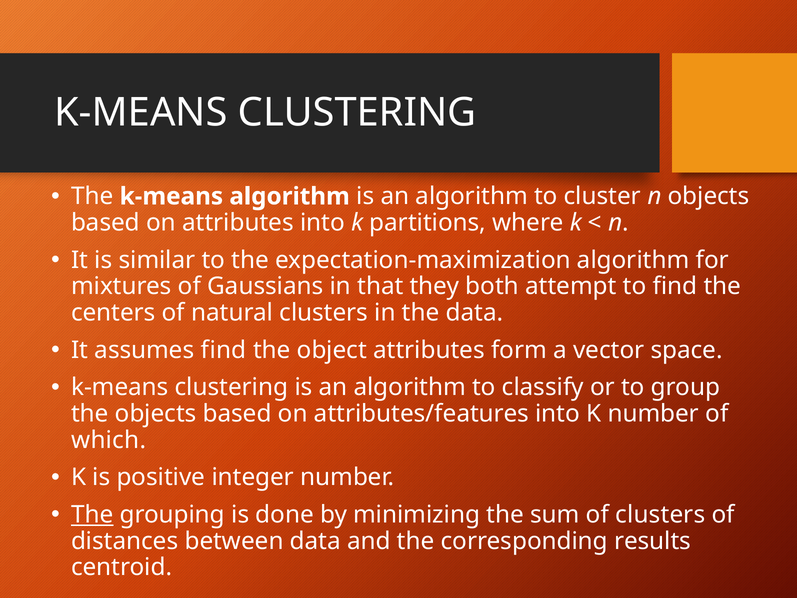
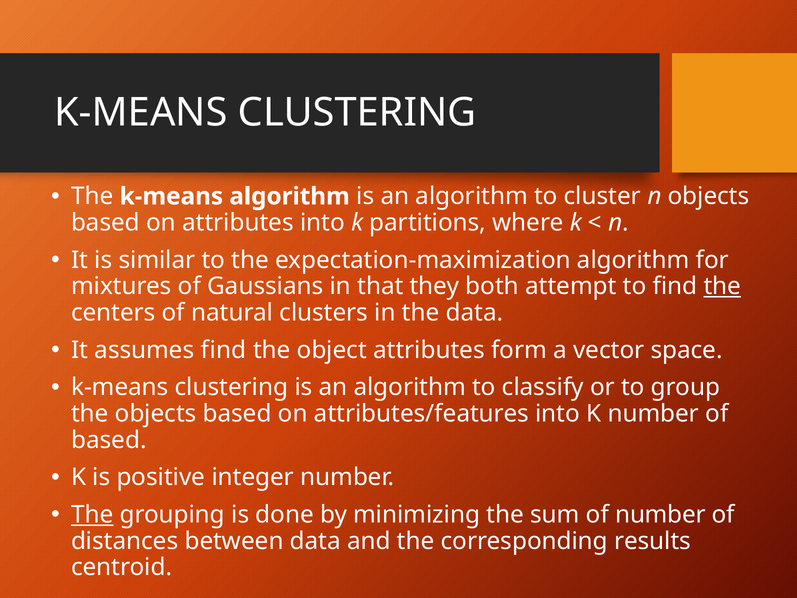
the at (722, 286) underline: none -> present
which at (109, 440): which -> based
of clusters: clusters -> number
